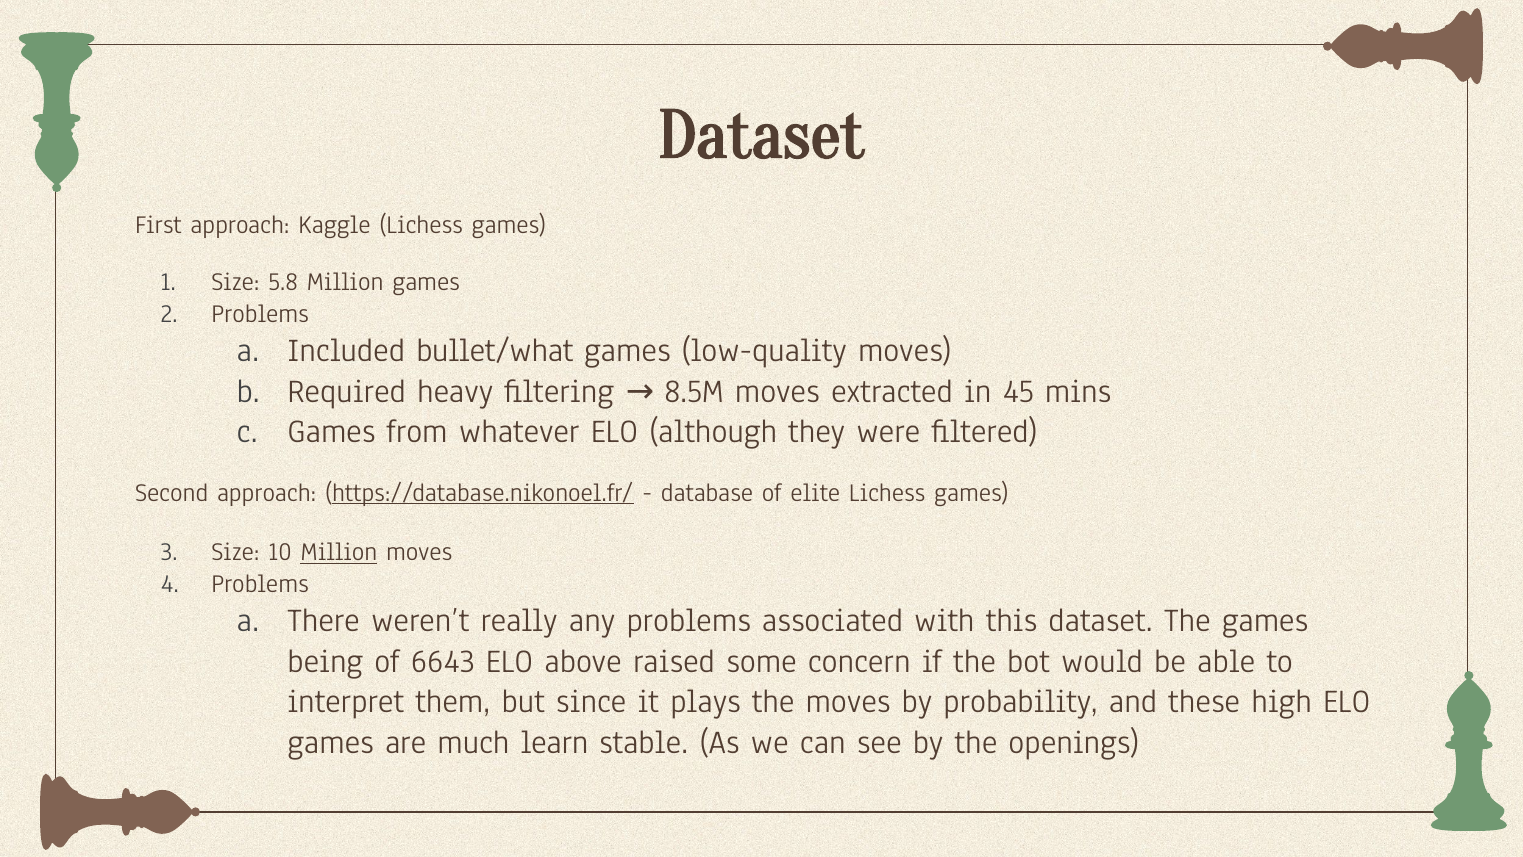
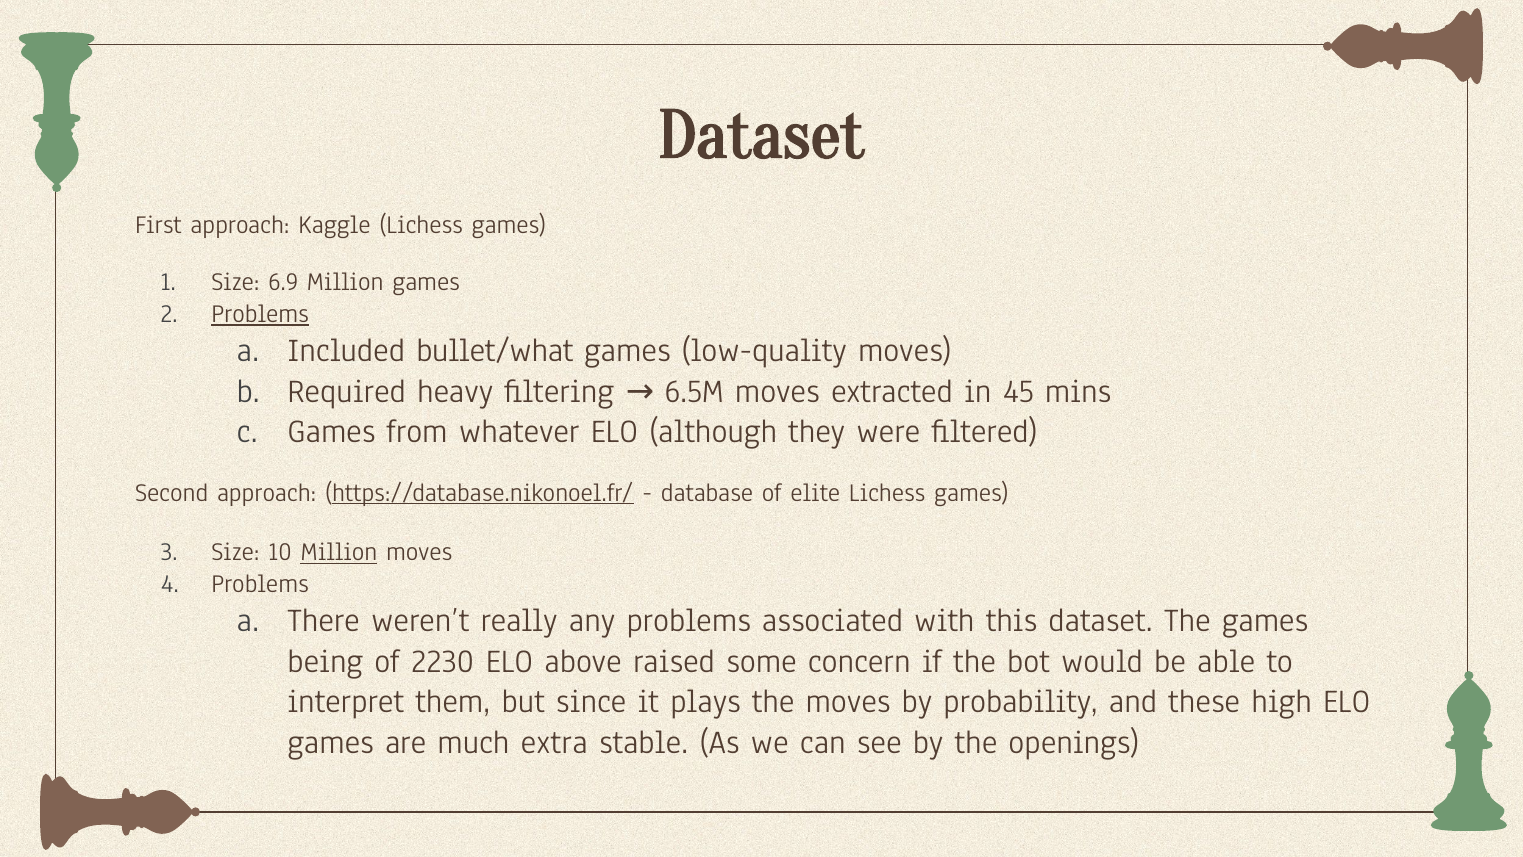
5.8: 5.8 -> 6.9
Problems at (260, 314) underline: none -> present
8.5M: 8.5M -> 6.5M
6643: 6643 -> 2230
learn: learn -> extra
